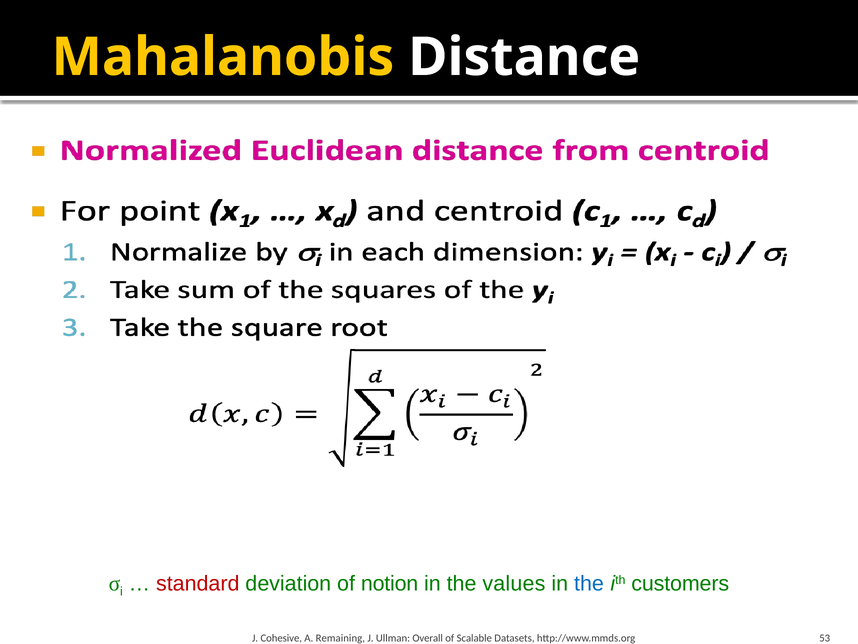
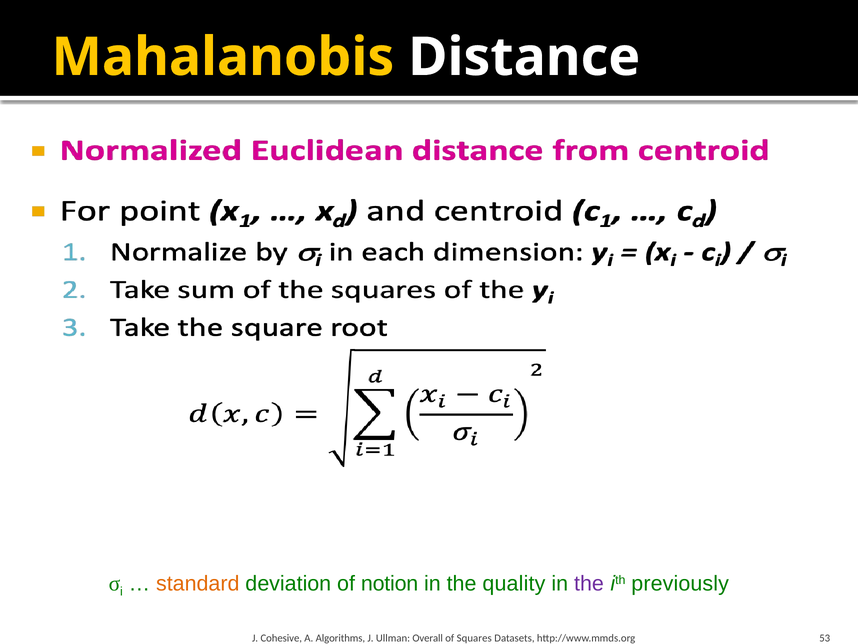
standard colour: red -> orange
values: values -> quality
the at (589, 583) colour: blue -> purple
customers: customers -> previously
Remaining: Remaining -> Algorithms
Scalable: Scalable -> Squares
